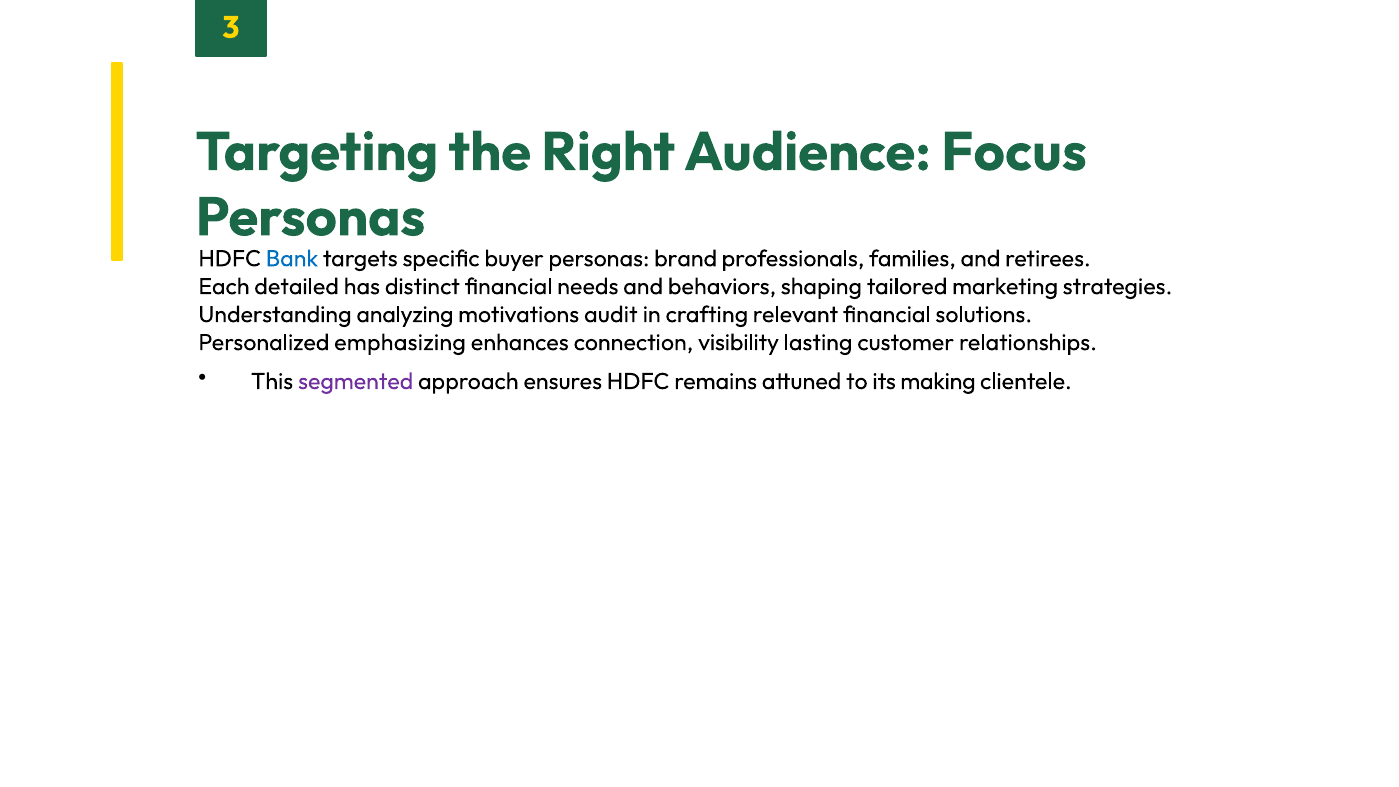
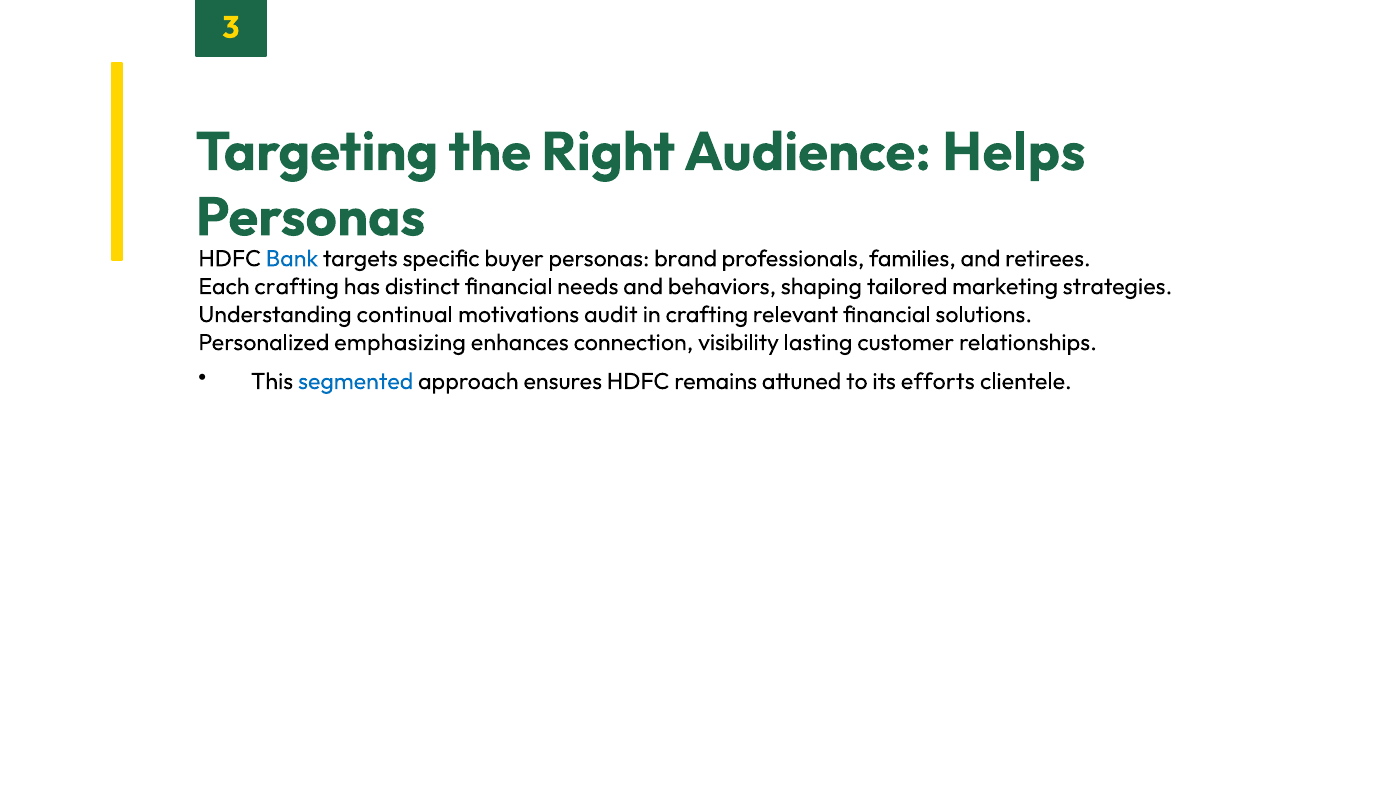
Focus: Focus -> Helps
Each detailed: detailed -> crafting
analyzing: analyzing -> continual
segmented colour: purple -> blue
making: making -> efforts
